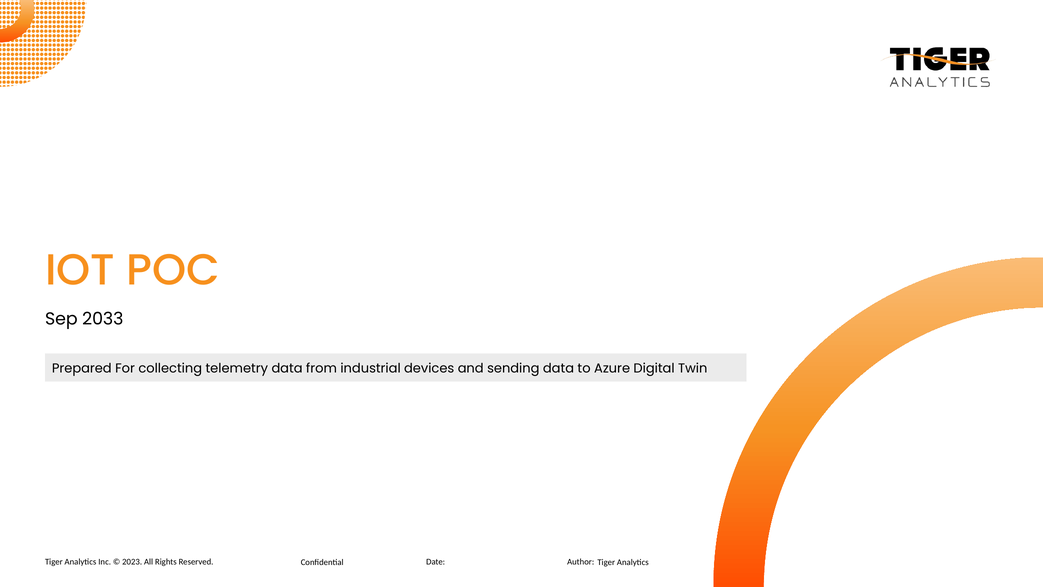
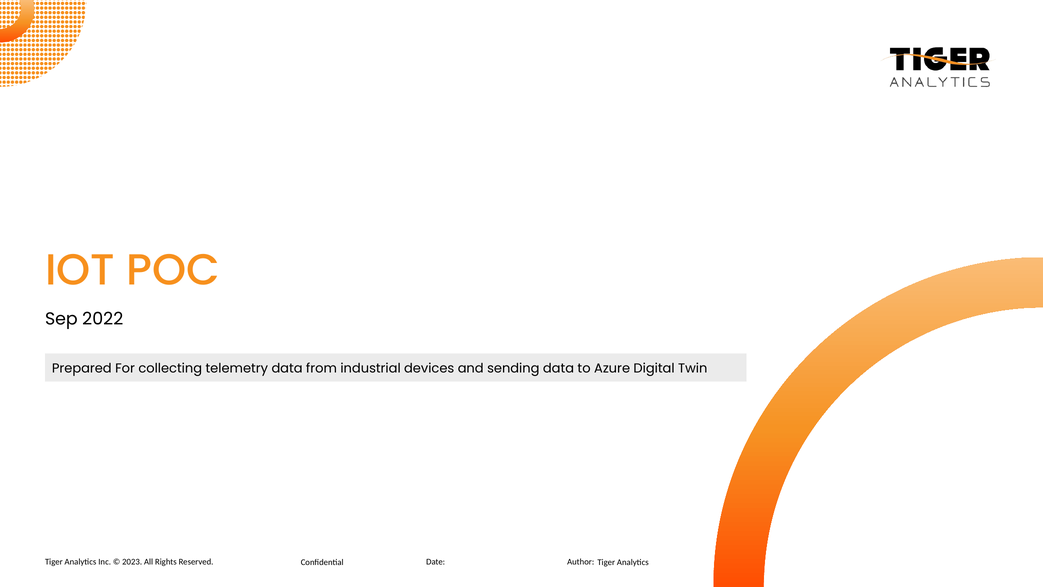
2033: 2033 -> 2022
